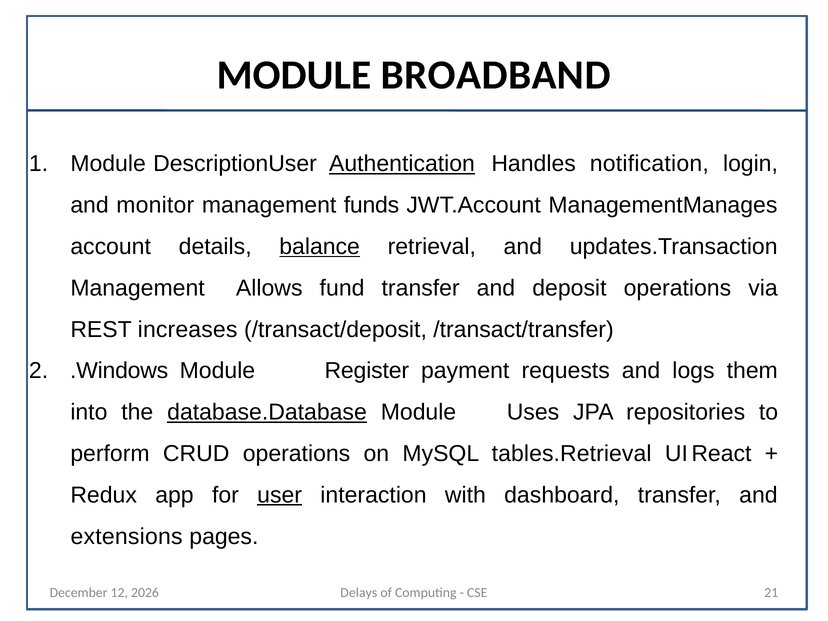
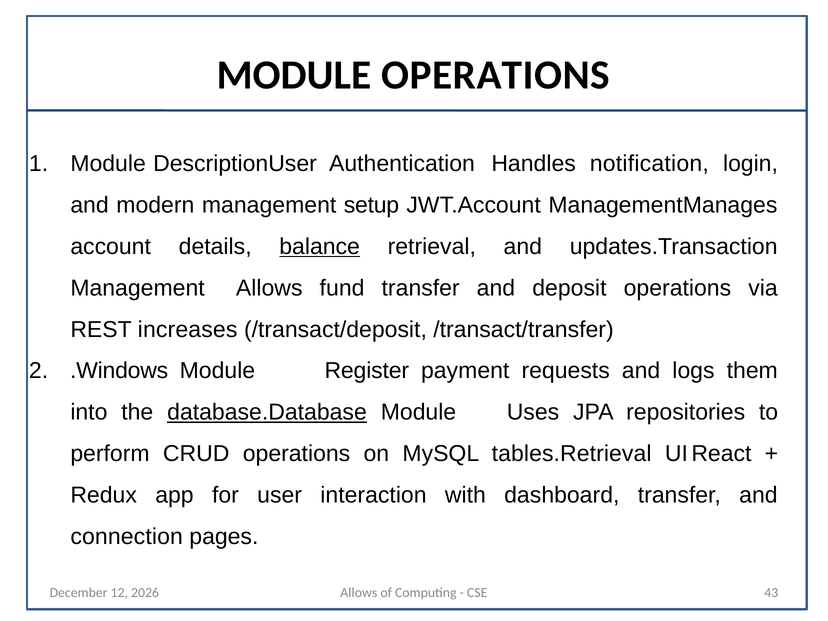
MODULE BROADBAND: BROADBAND -> OPERATIONS
Authentication underline: present -> none
monitor: monitor -> modern
funds: funds -> setup
user underline: present -> none
extensions: extensions -> connection
Delays at (359, 593): Delays -> Allows
21: 21 -> 43
